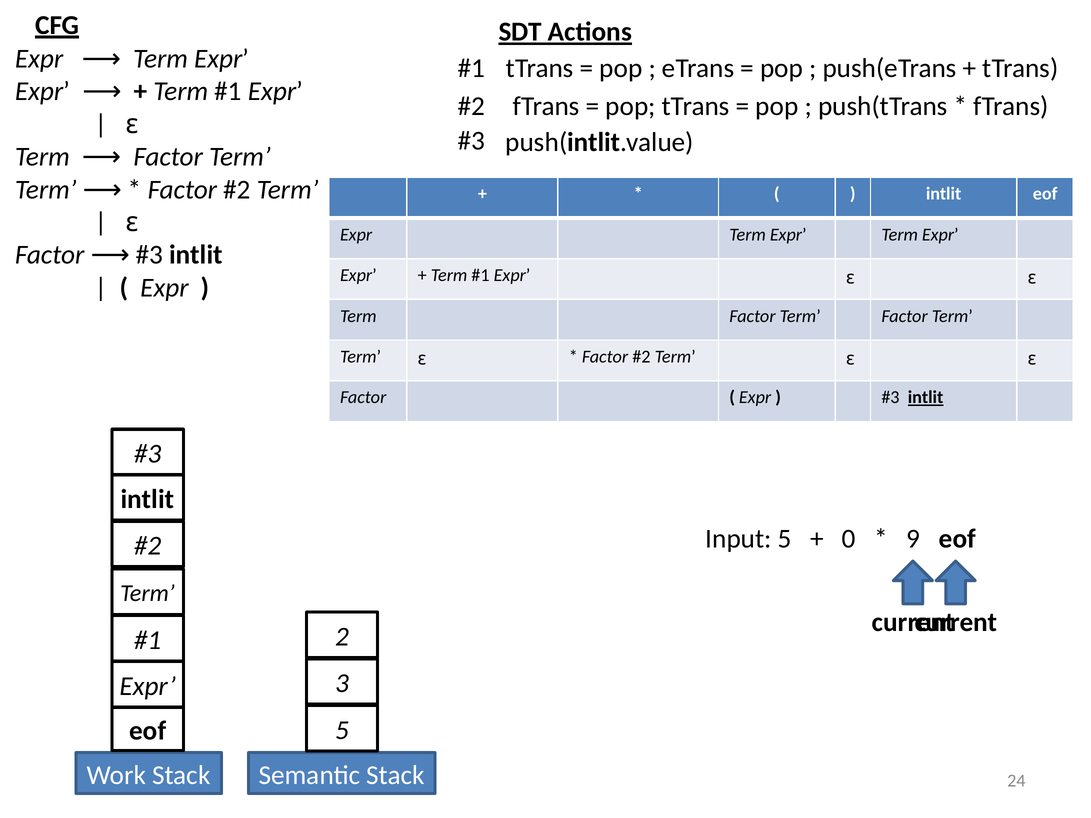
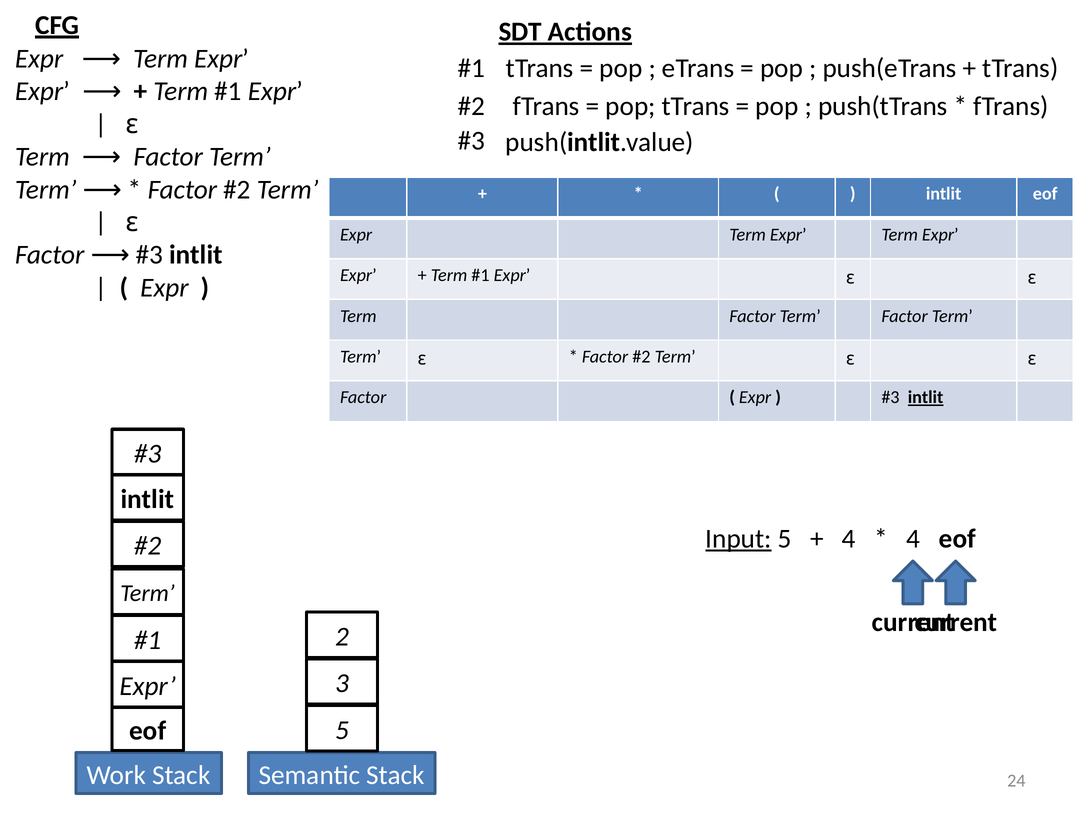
Input underline: none -> present
0 at (849, 539): 0 -> 4
9 at (913, 539): 9 -> 4
